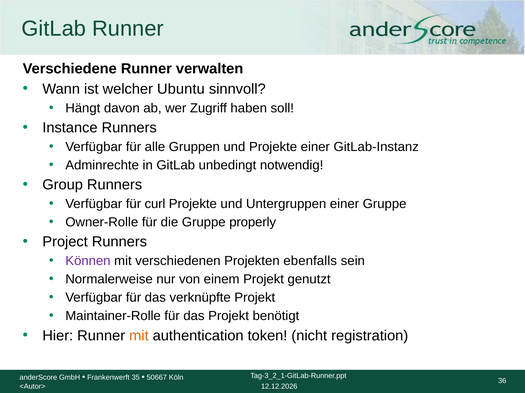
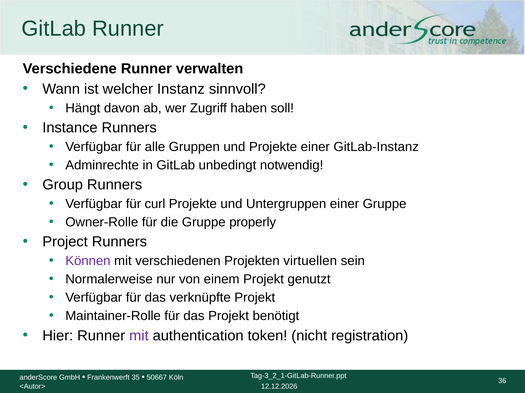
Ubuntu: Ubuntu -> Instanz
ebenfalls: ebenfalls -> virtuellen
mit at (139, 336) colour: orange -> purple
